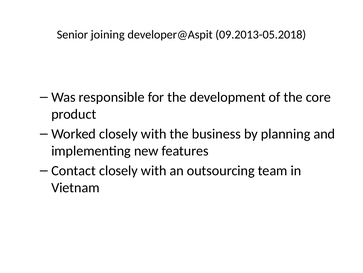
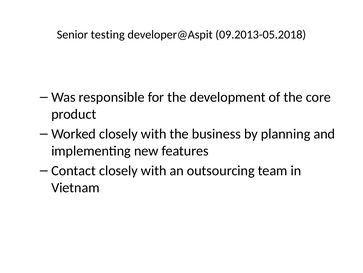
joining: joining -> testing
